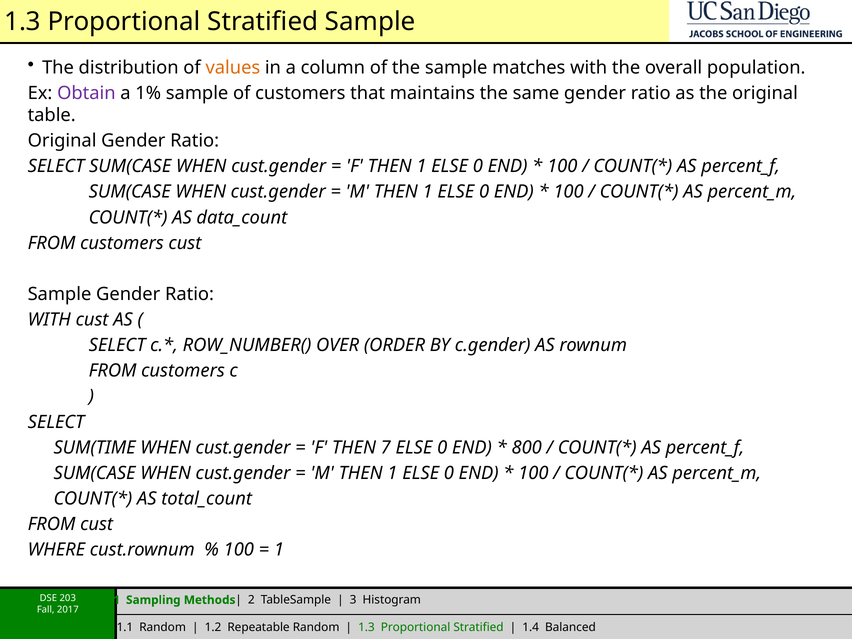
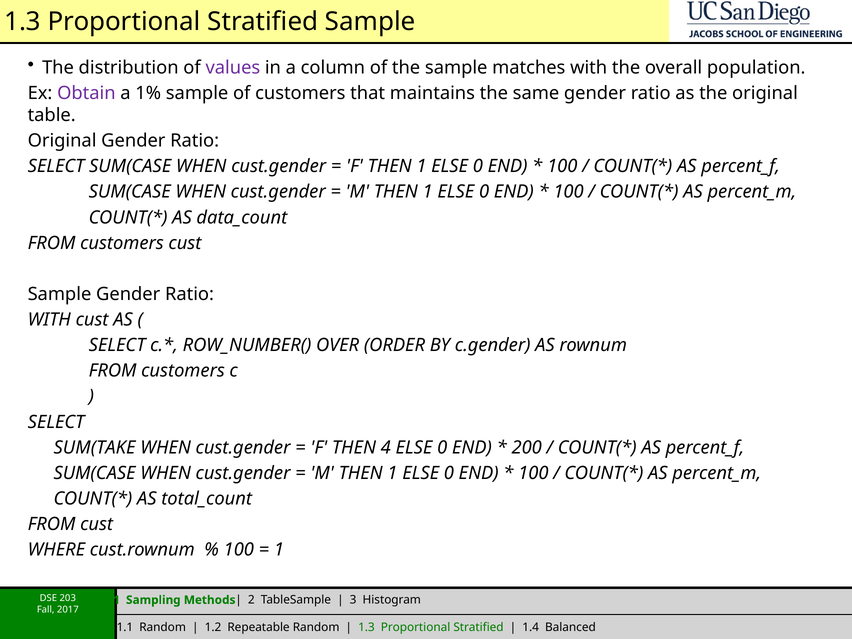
values colour: orange -> purple
SUM(TIME: SUM(TIME -> SUM(TAKE
7: 7 -> 4
800: 800 -> 200
